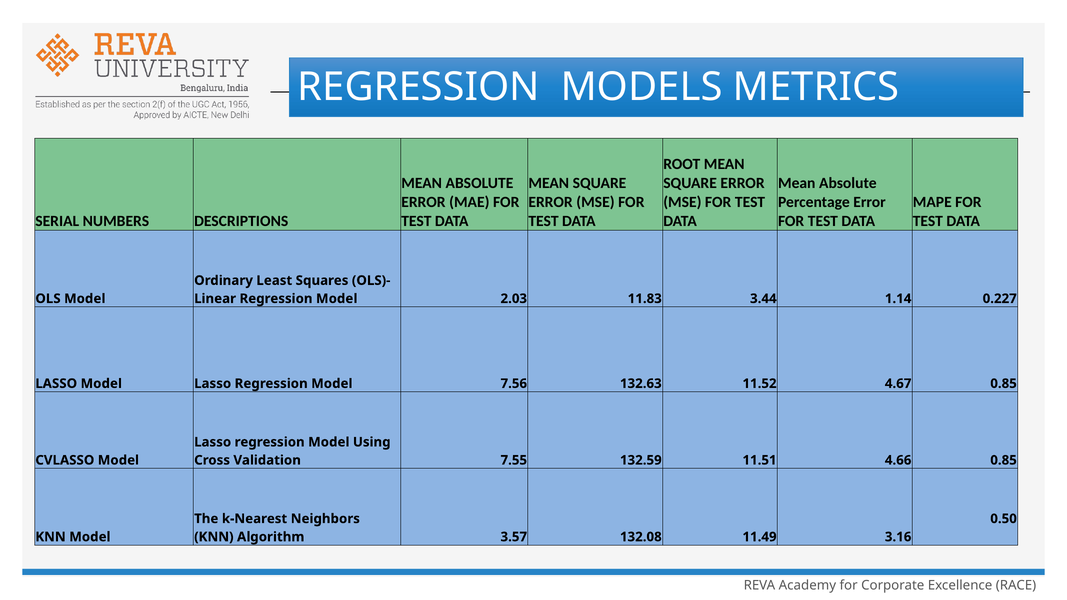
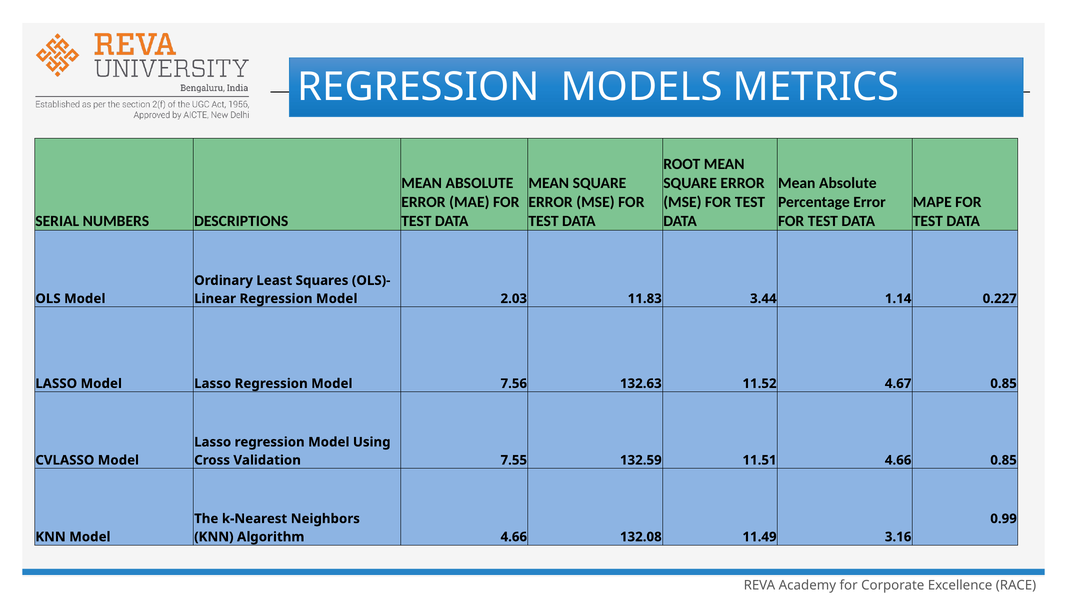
0.50: 0.50 -> 0.99
Algorithm 3.57: 3.57 -> 4.66
